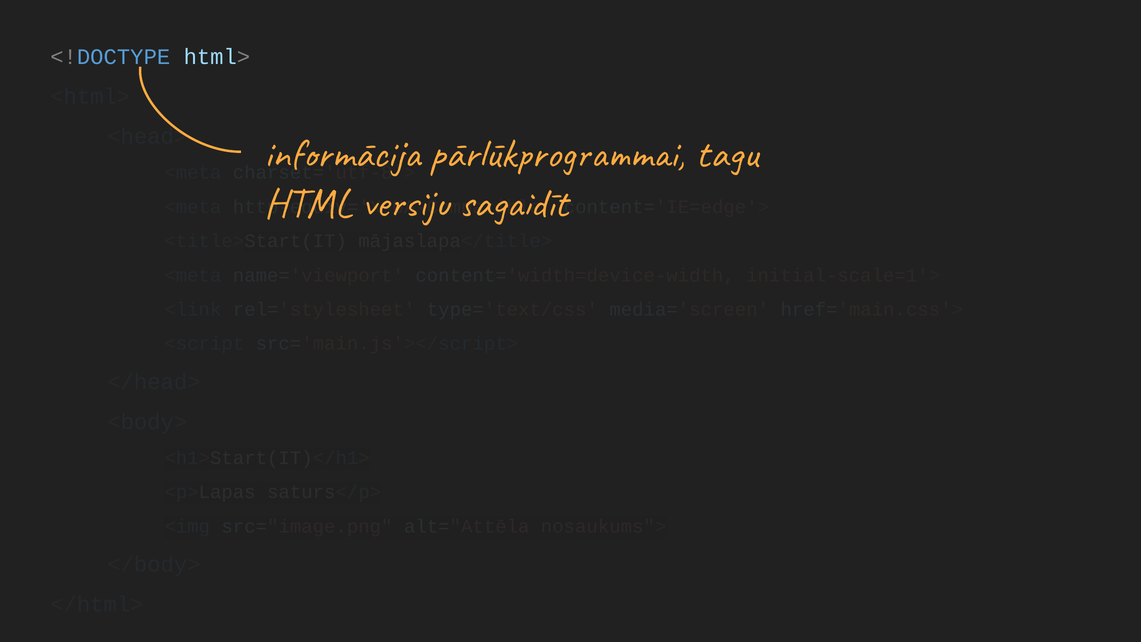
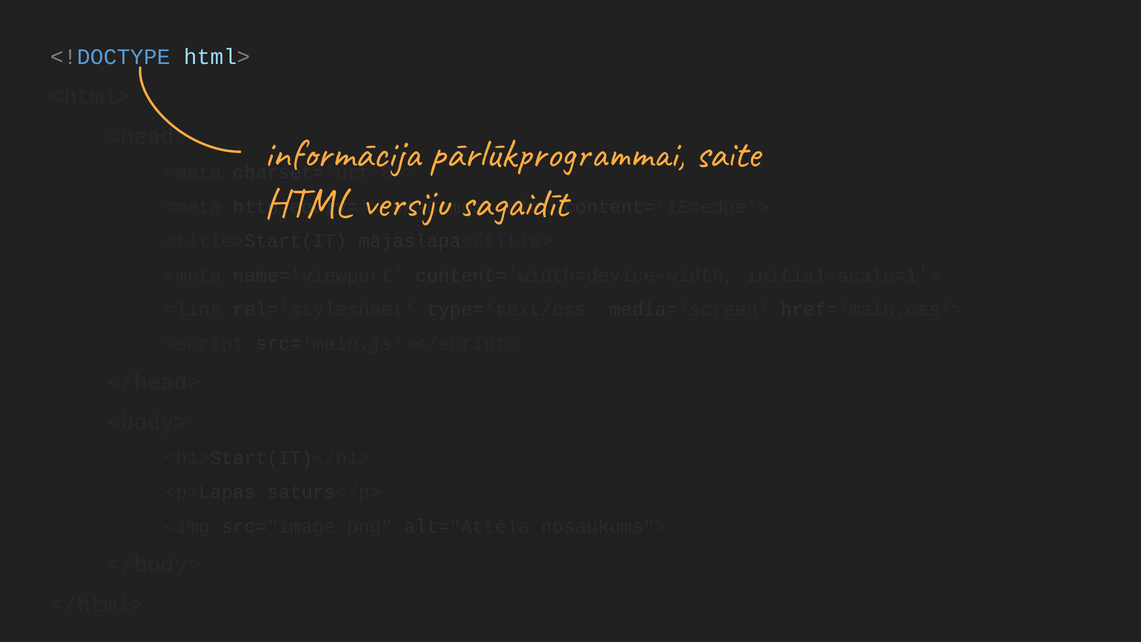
tagu: tagu -> saite
